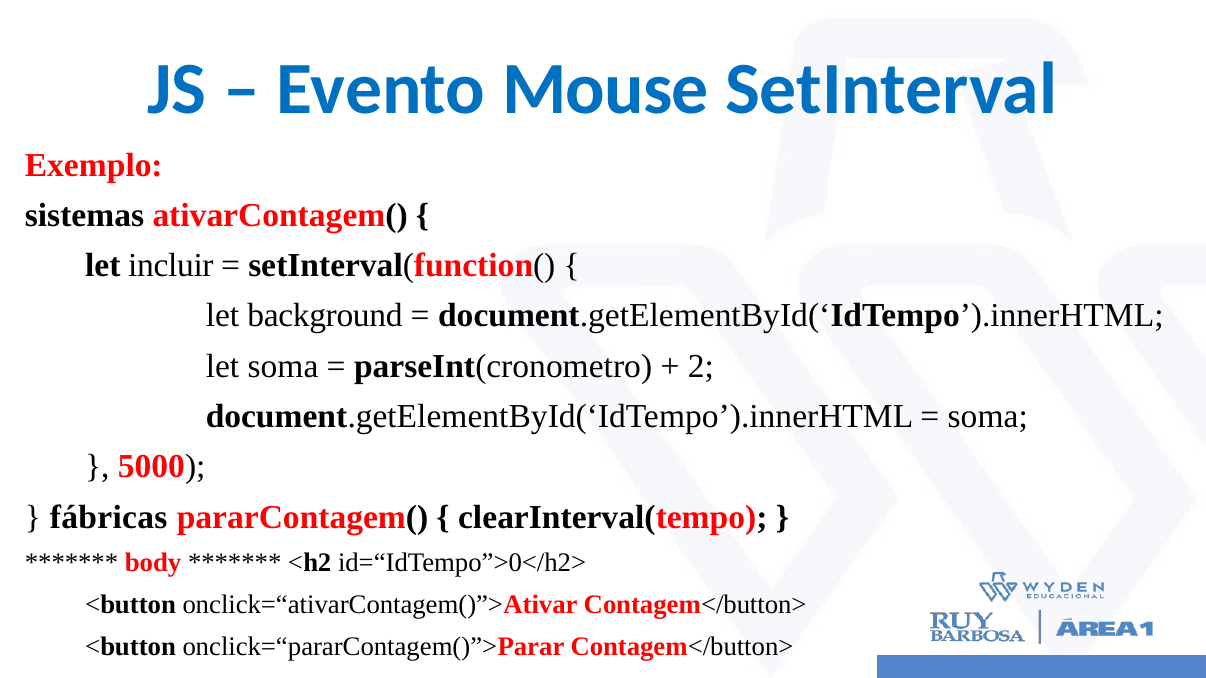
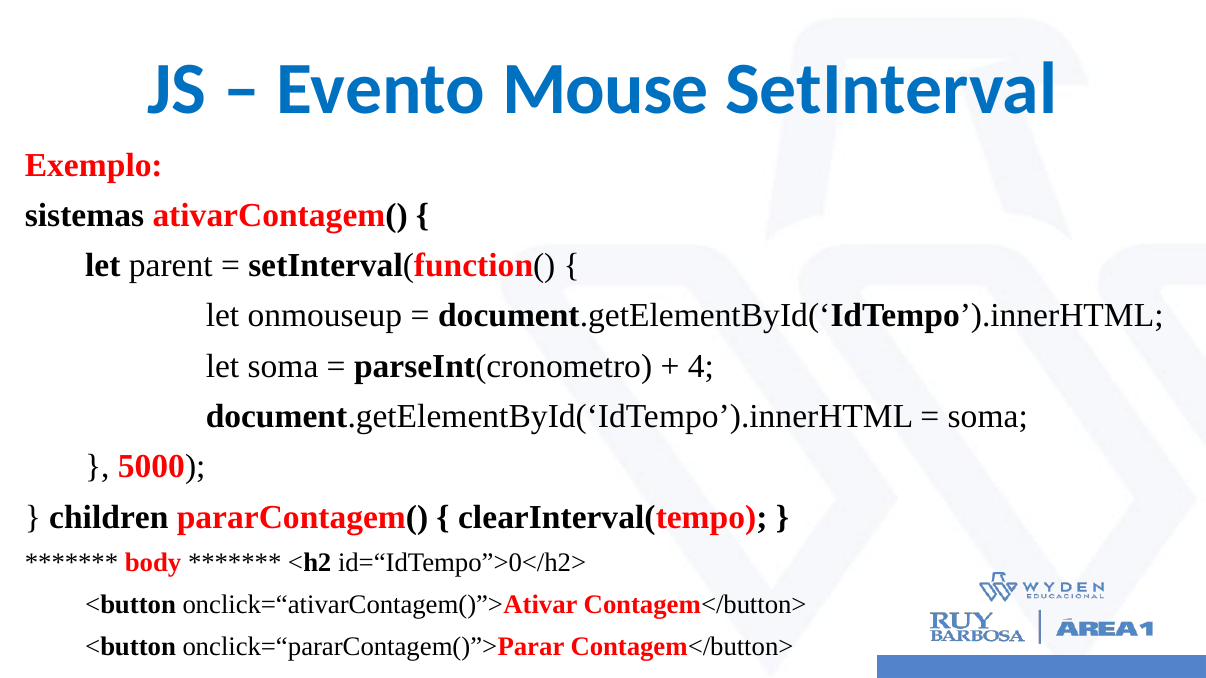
incluir: incluir -> parent
background: background -> onmouseup
2: 2 -> 4
fábricas: fábricas -> children
